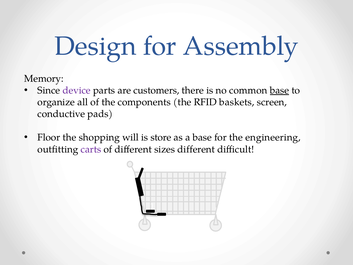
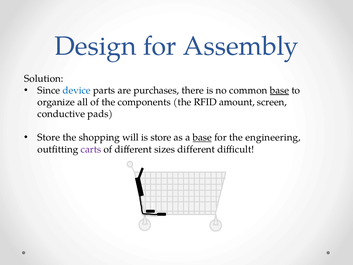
Memory: Memory -> Solution
device colour: purple -> blue
customers: customers -> purchases
baskets: baskets -> amount
Floor at (49, 137): Floor -> Store
base at (202, 137) underline: none -> present
